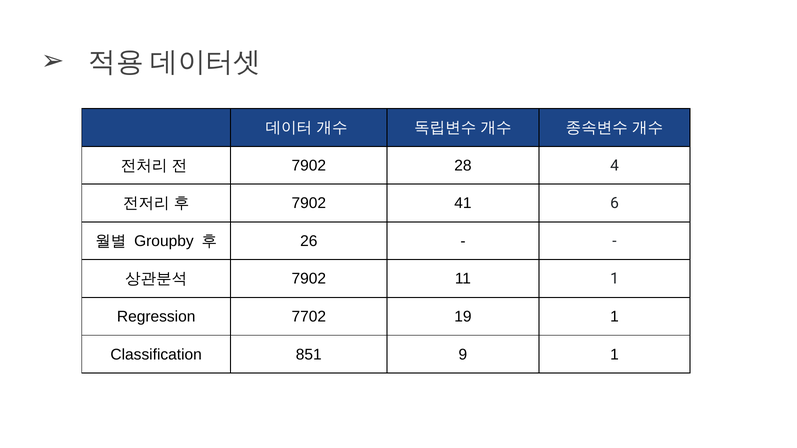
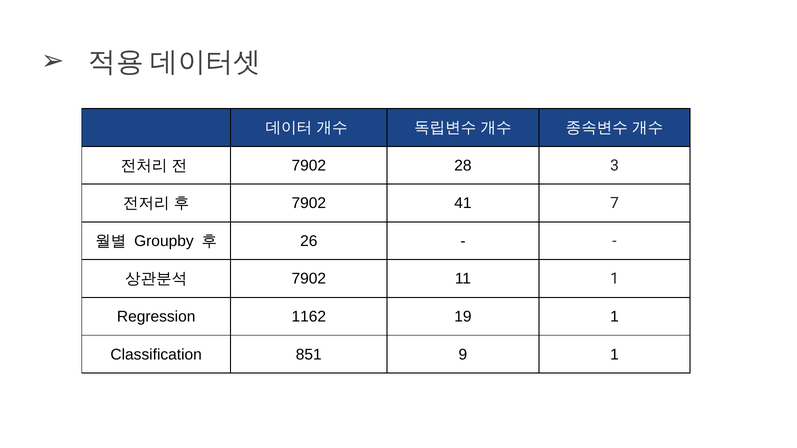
4: 4 -> 3
6: 6 -> 7
7702: 7702 -> 1162
